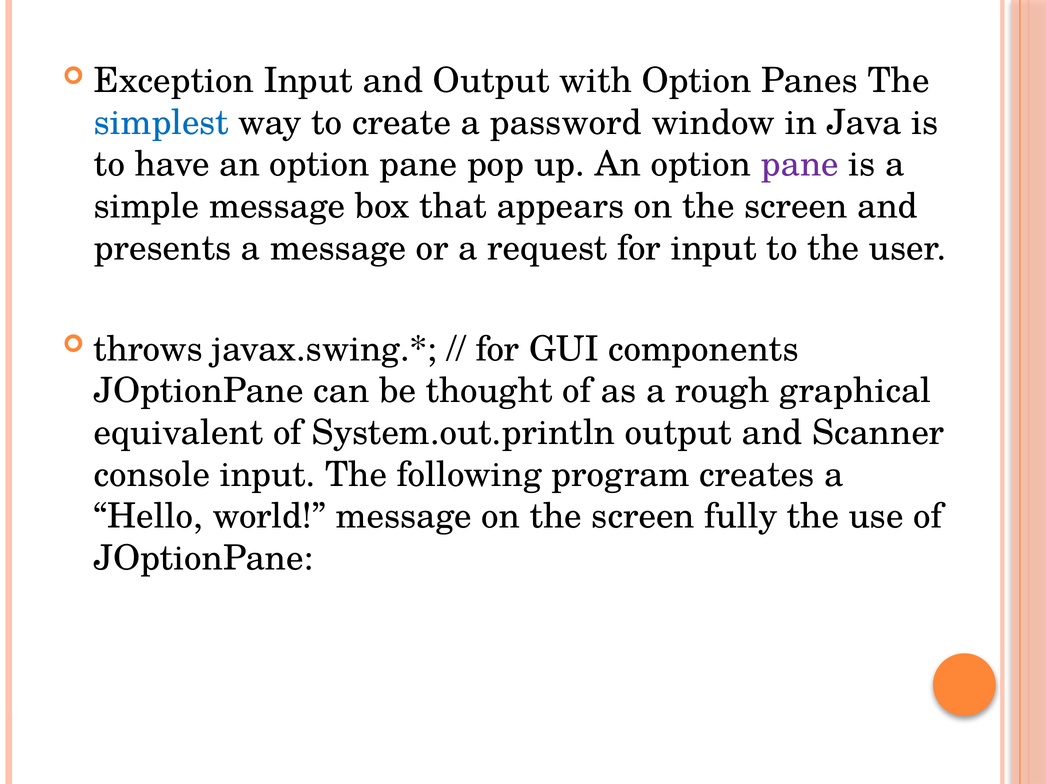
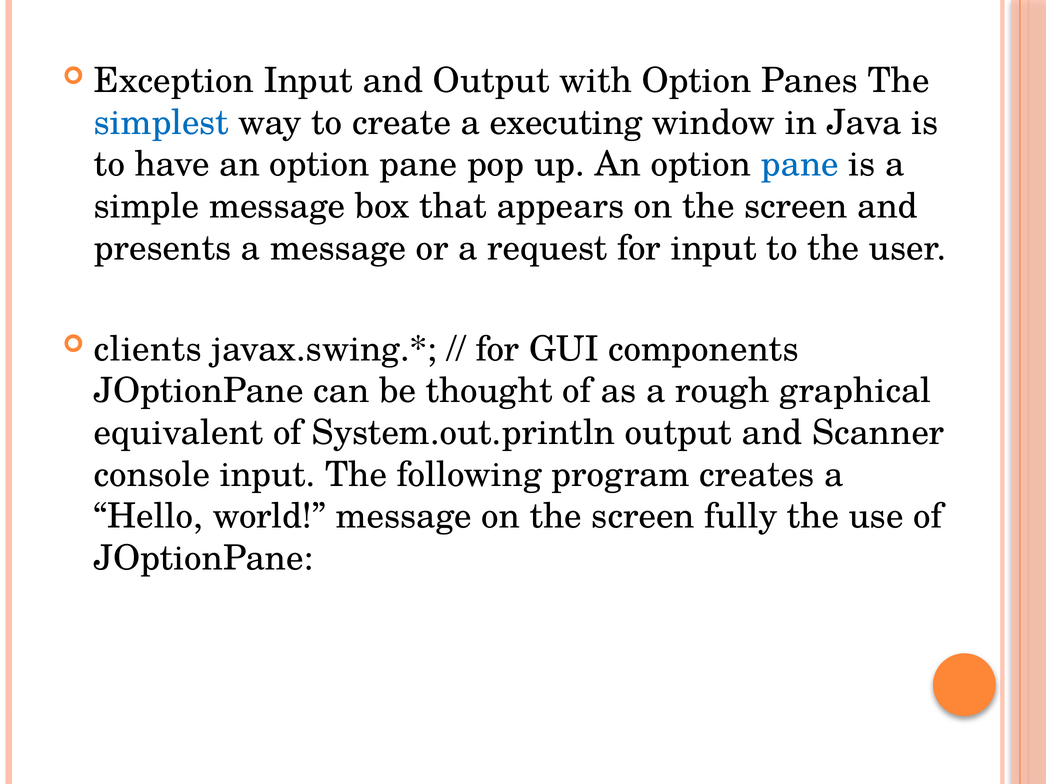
password: password -> executing
pane at (800, 164) colour: purple -> blue
throws: throws -> clients
